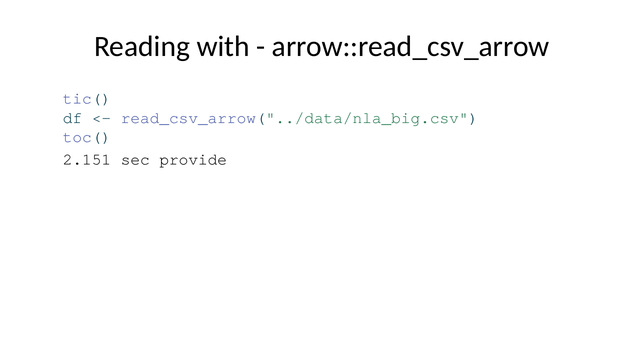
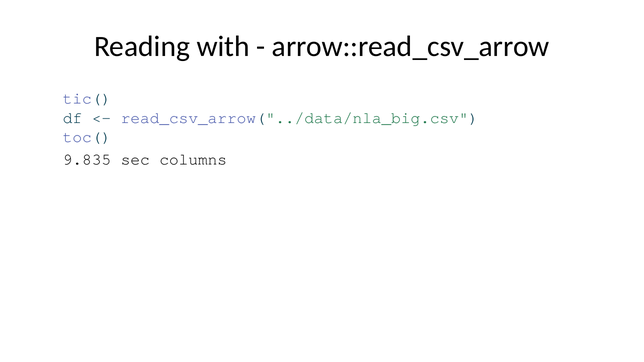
2.151: 2.151 -> 9.835
provide: provide -> columns
